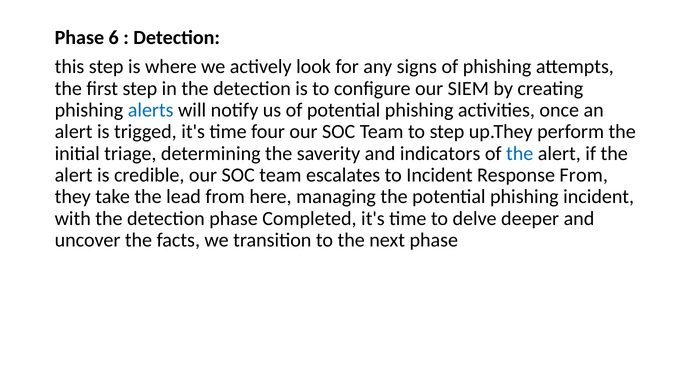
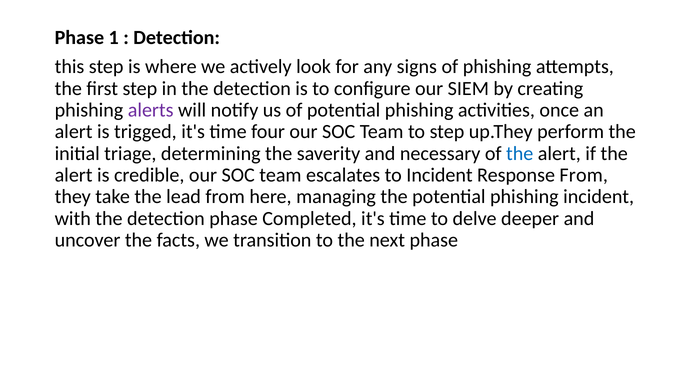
6: 6 -> 1
alerts colour: blue -> purple
indicators: indicators -> necessary
